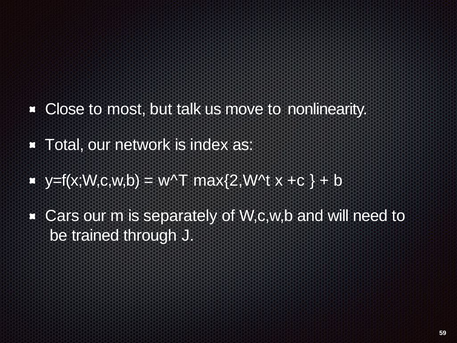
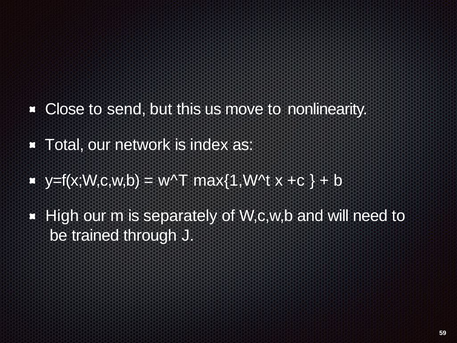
most: most -> send
talk: talk -> this
max{2,W^t: max{2,W^t -> max{1,W^t
Cars: Cars -> High
